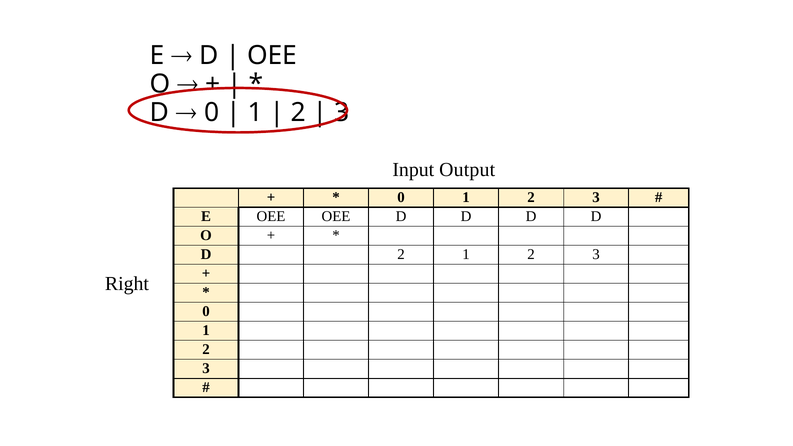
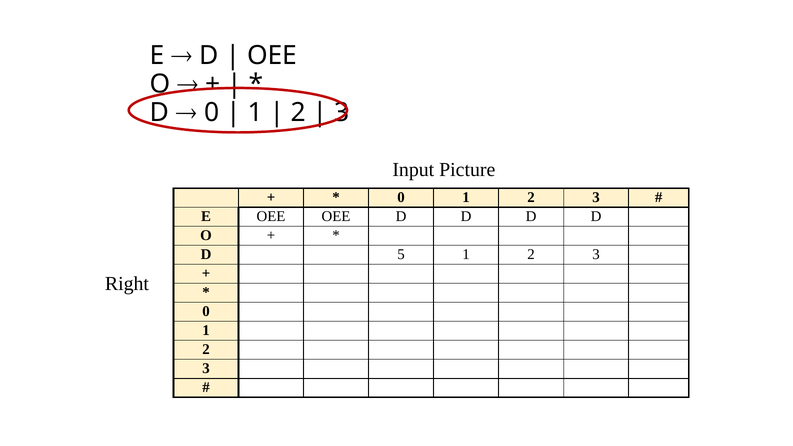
Output: Output -> Picture
D 2: 2 -> 5
